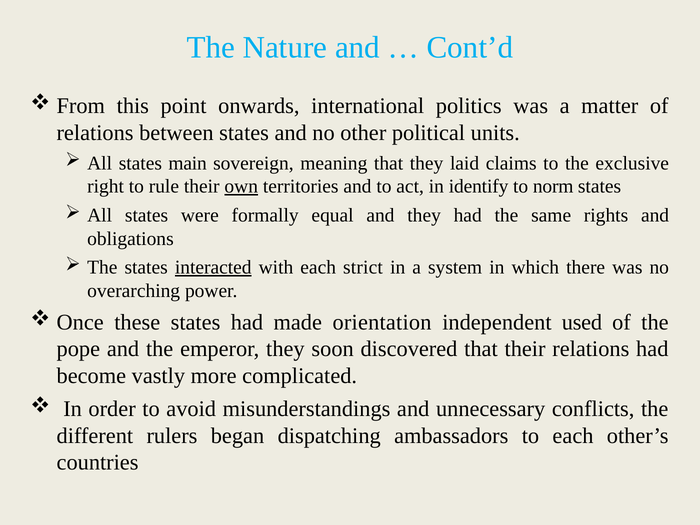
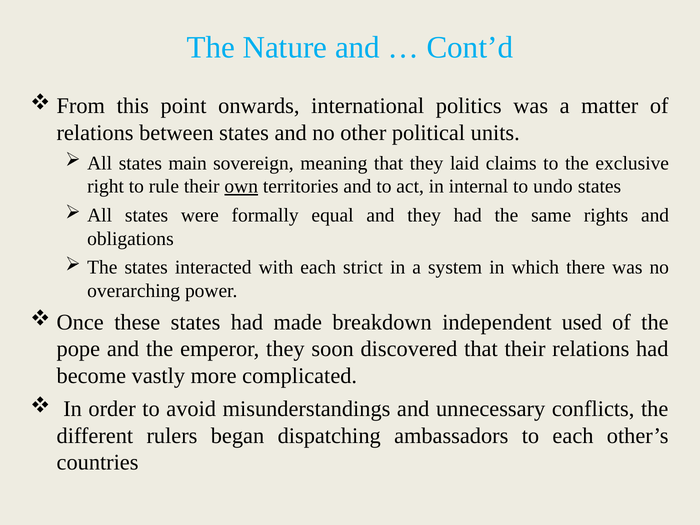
identify: identify -> internal
norm: norm -> undo
interacted underline: present -> none
orientation: orientation -> breakdown
